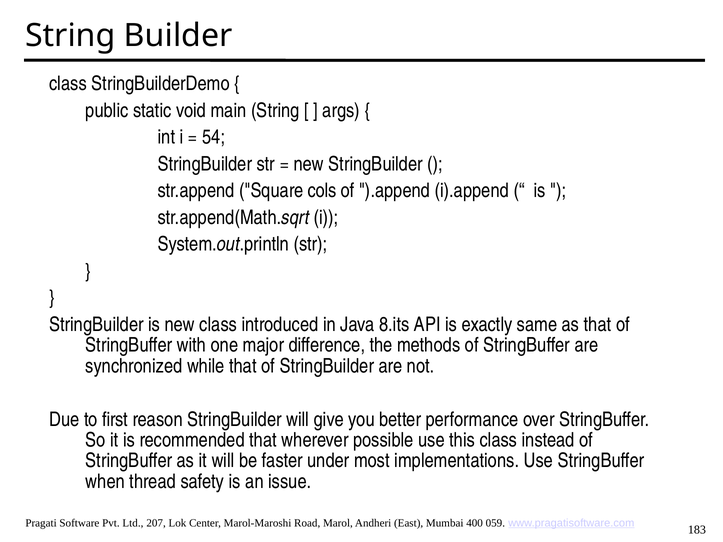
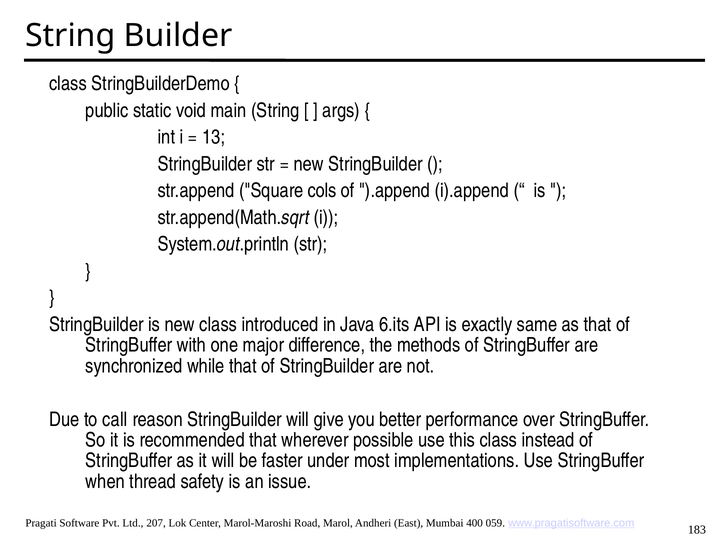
54: 54 -> 13
8.its: 8.its -> 6.its
first: first -> call
